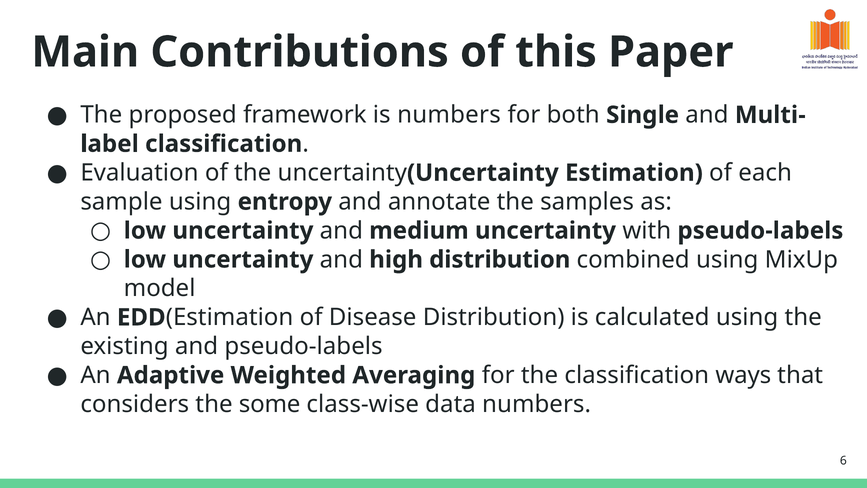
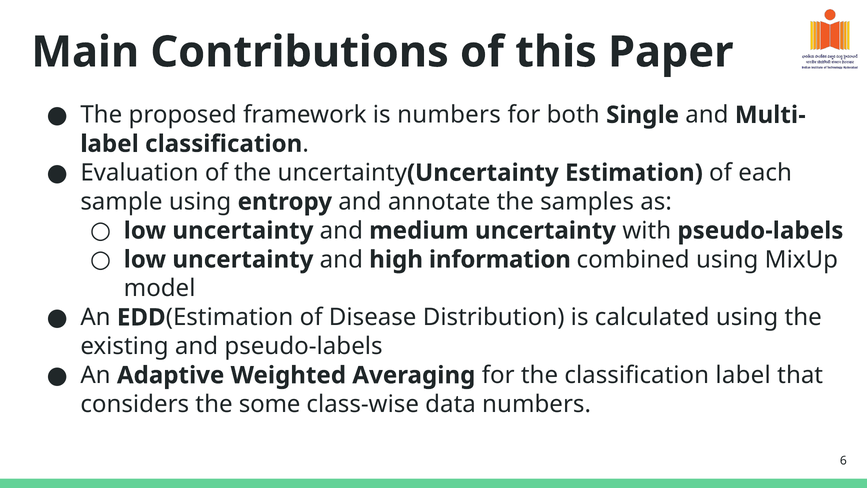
high distribution: distribution -> information
classification ways: ways -> label
